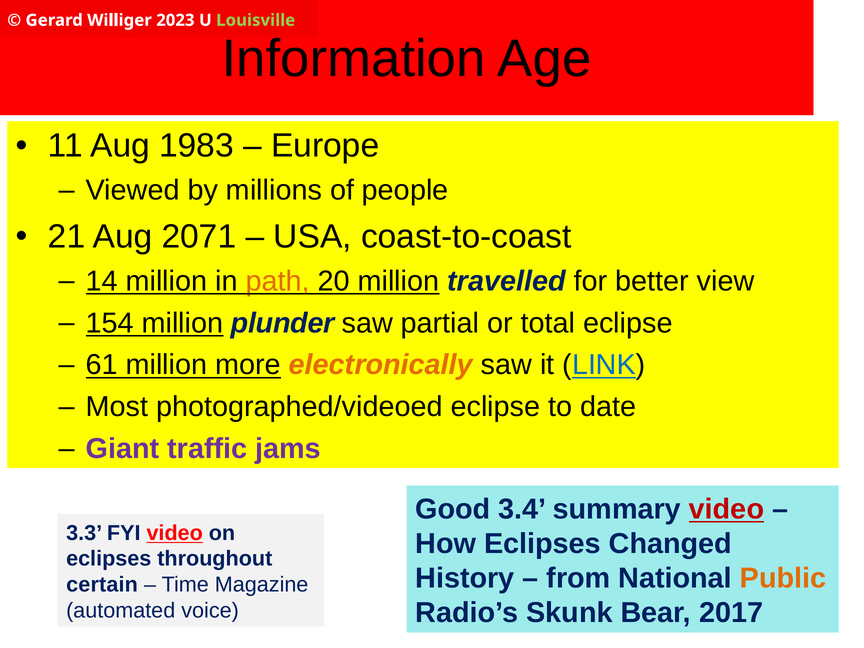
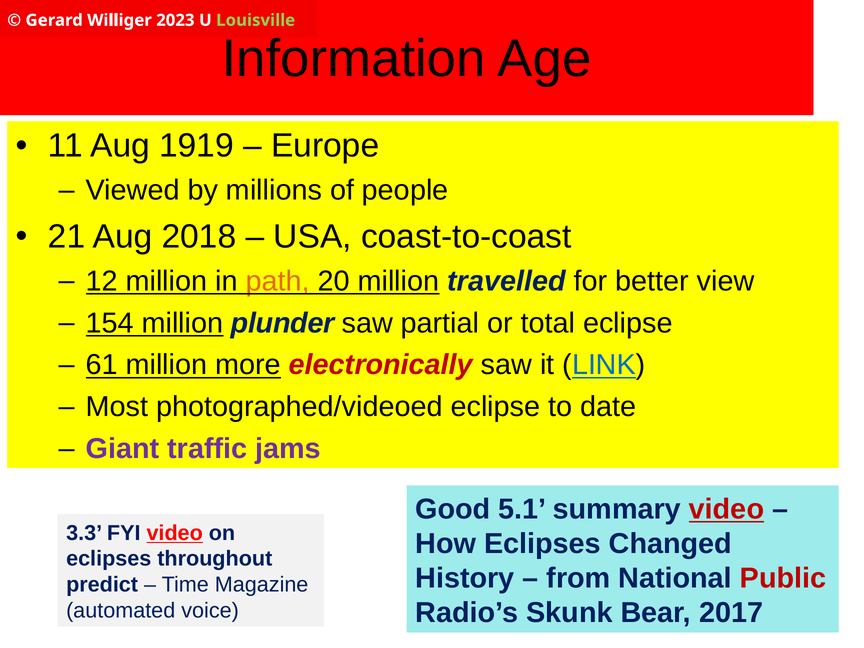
1983: 1983 -> 1919
2071: 2071 -> 2018
14: 14 -> 12
electronically colour: orange -> red
3.4: 3.4 -> 5.1
Public colour: orange -> red
certain: certain -> predict
